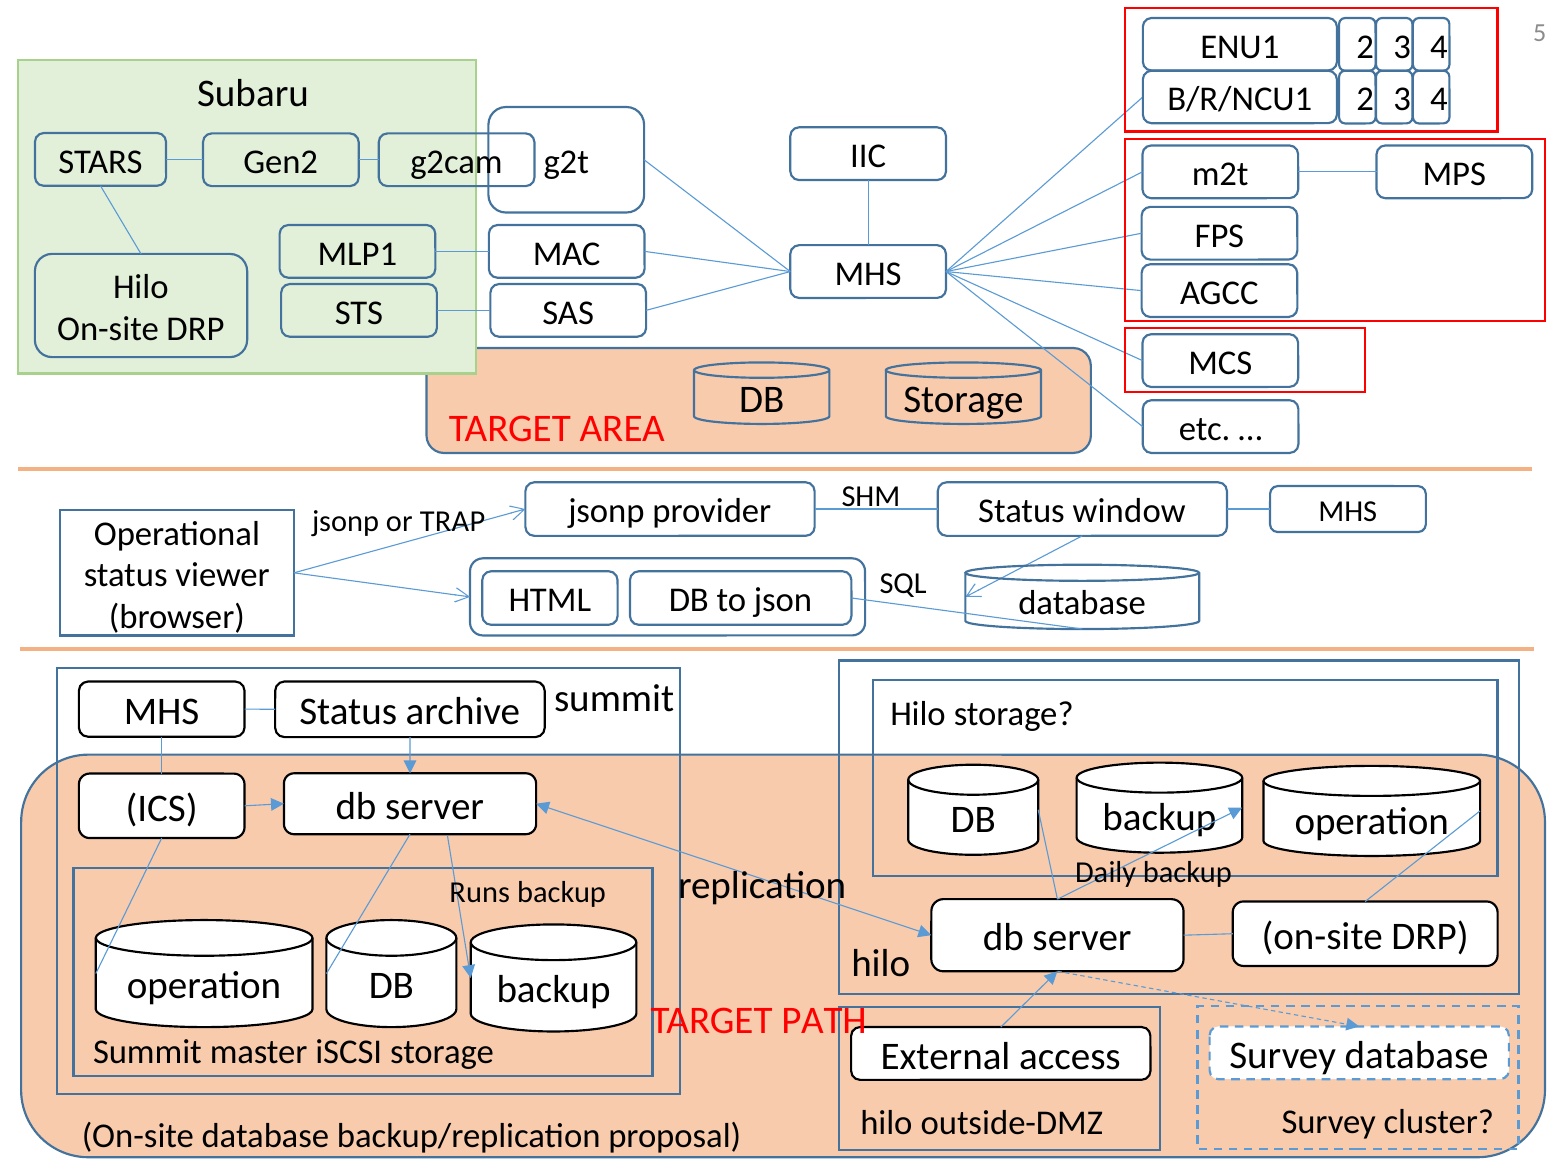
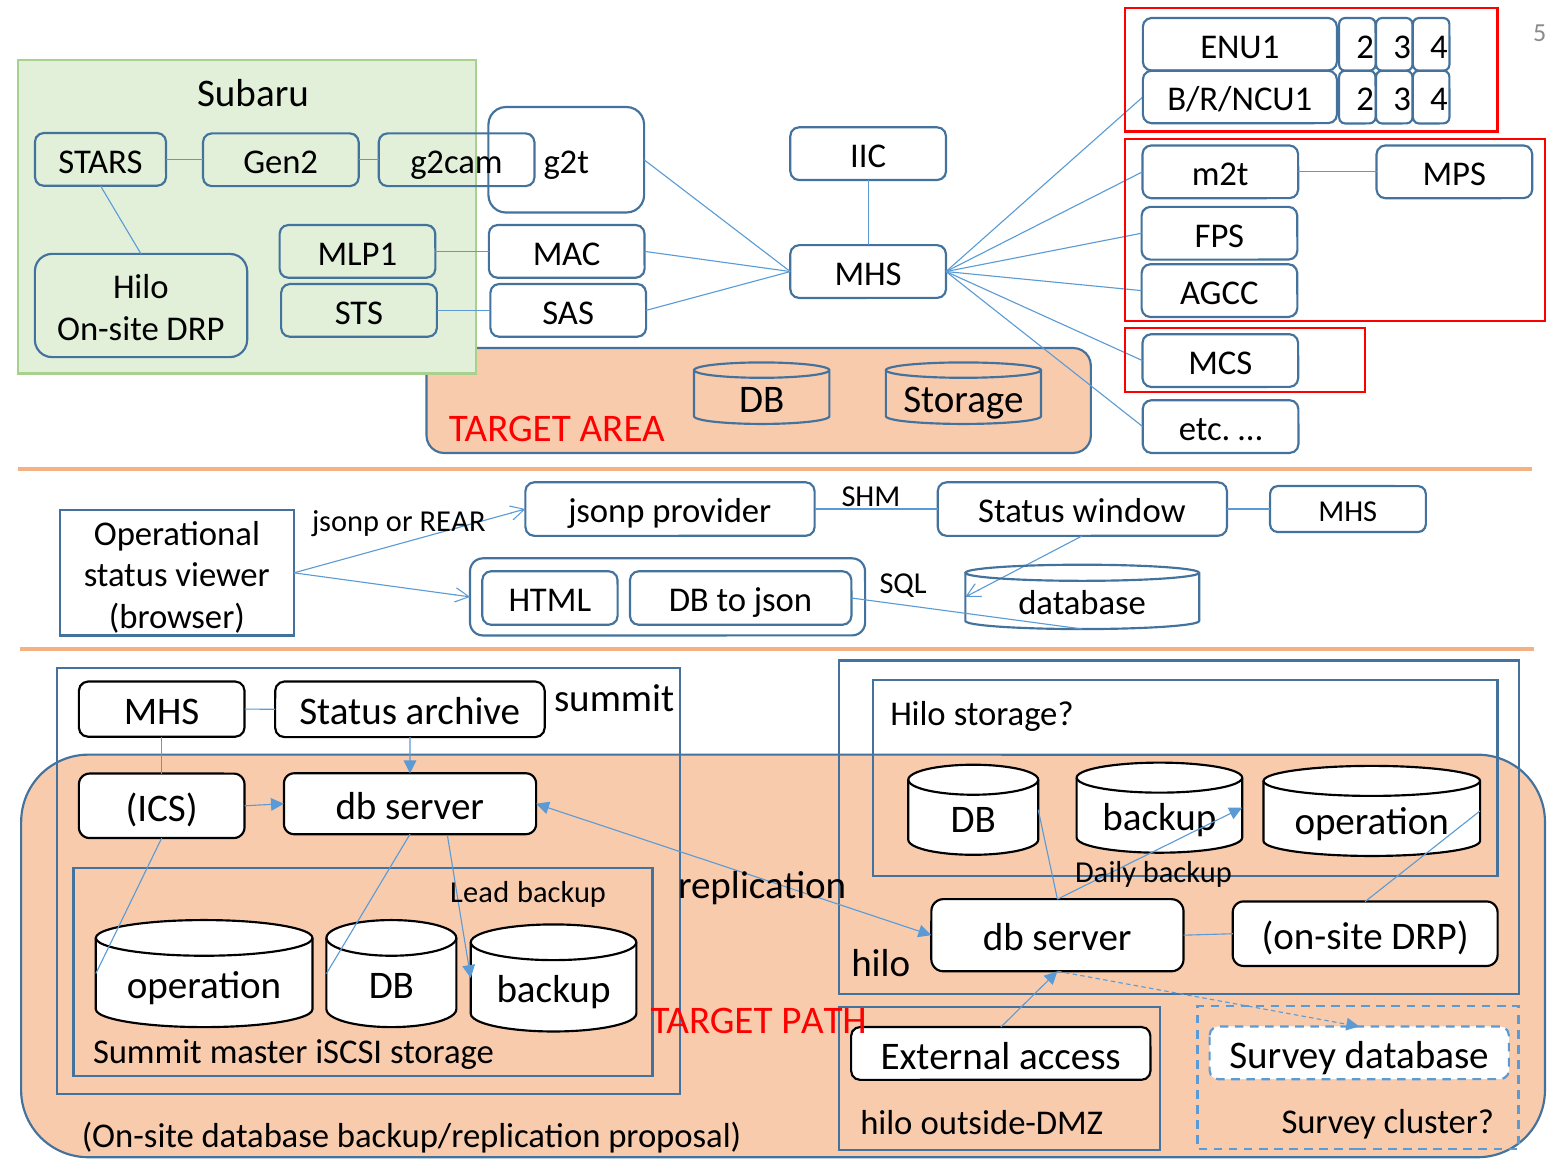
TRAP: TRAP -> REAR
Runs: Runs -> Lead
